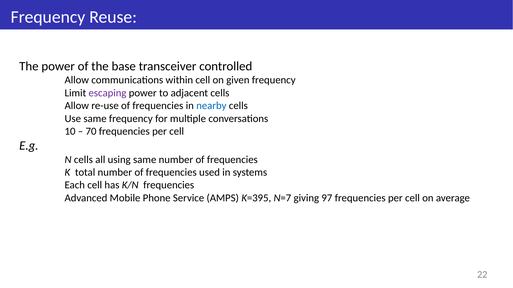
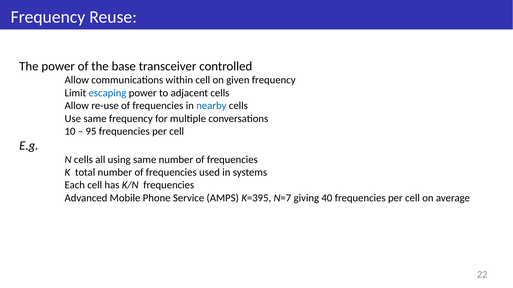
escaping colour: purple -> blue
70: 70 -> 95
97: 97 -> 40
